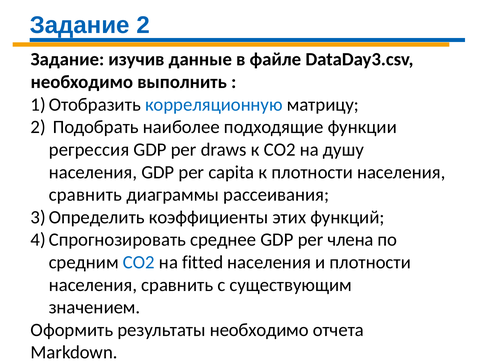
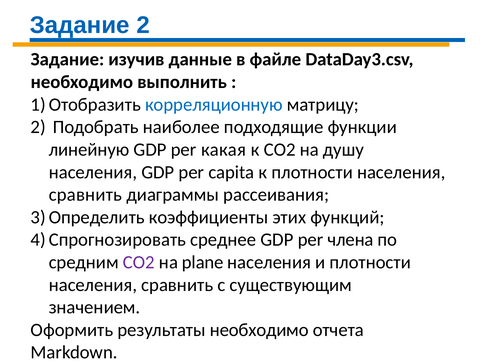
регрессия: регрессия -> линейную
draws: draws -> какая
СО2 at (139, 262) colour: blue -> purple
fitted: fitted -> plane
